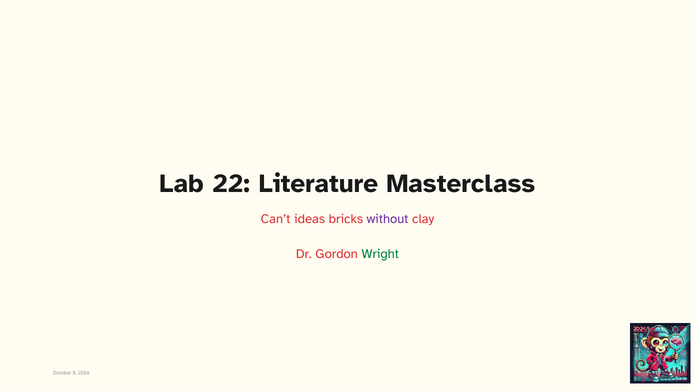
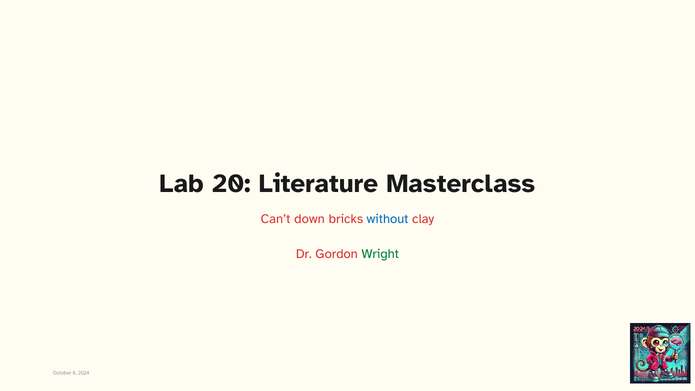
22: 22 -> 20
ideas: ideas -> down
without colour: purple -> blue
